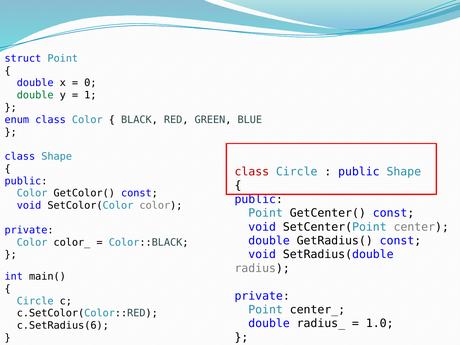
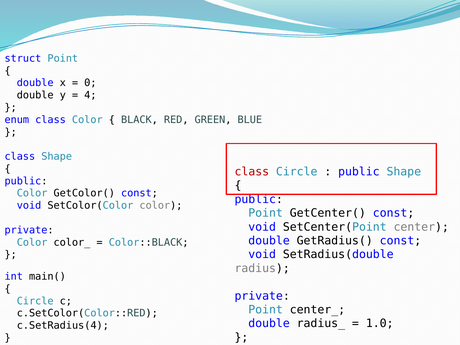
double at (35, 95) colour: green -> black
1: 1 -> 4
c.SetRadius(6: c.SetRadius(6 -> c.SetRadius(4
